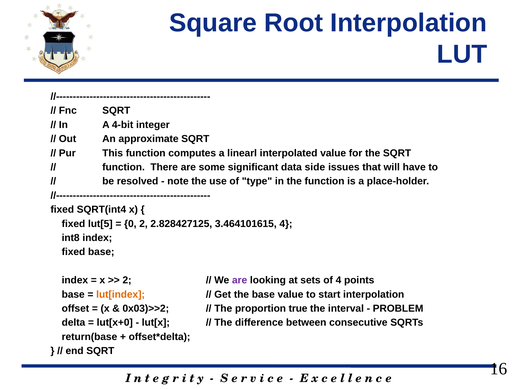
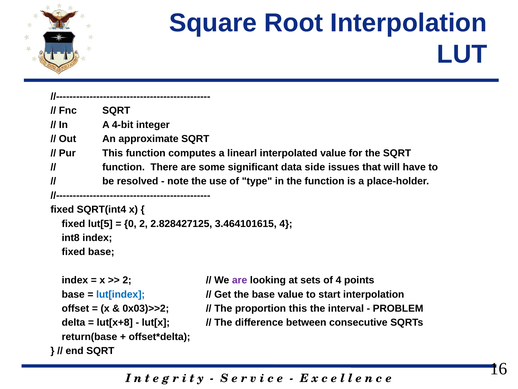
lut[index colour: orange -> blue
proportion true: true -> this
lut[x+0: lut[x+0 -> lut[x+8
